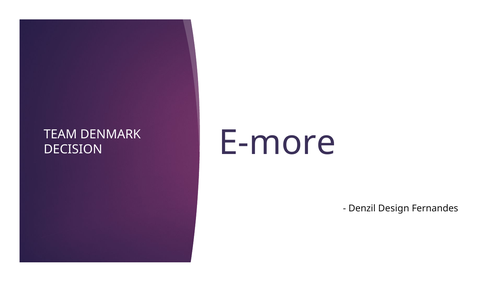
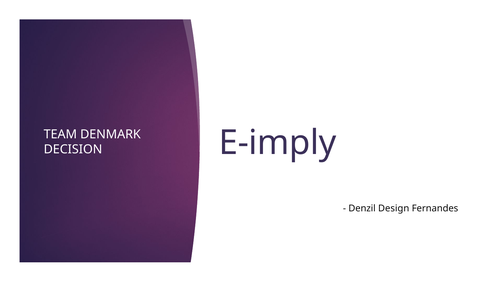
E-more: E-more -> E-imply
